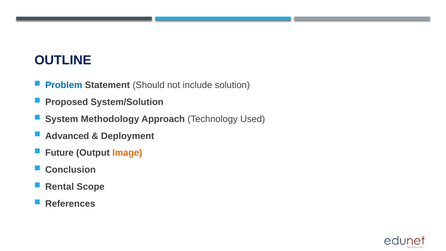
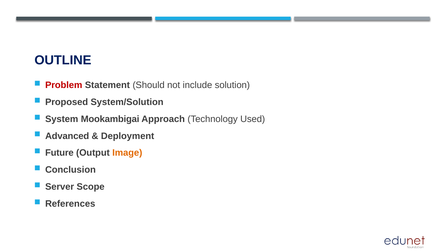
Problem colour: blue -> red
Methodology: Methodology -> Mookambigai
Rental: Rental -> Server
